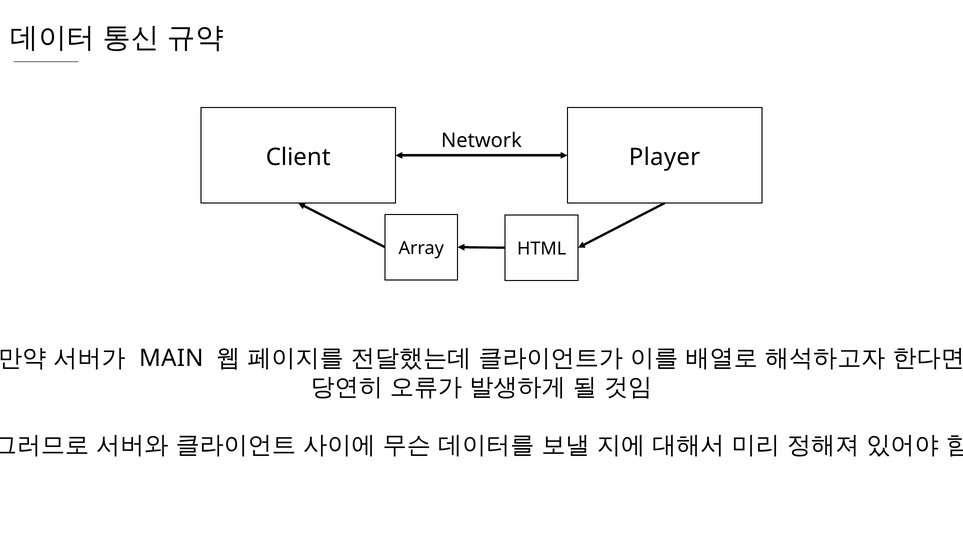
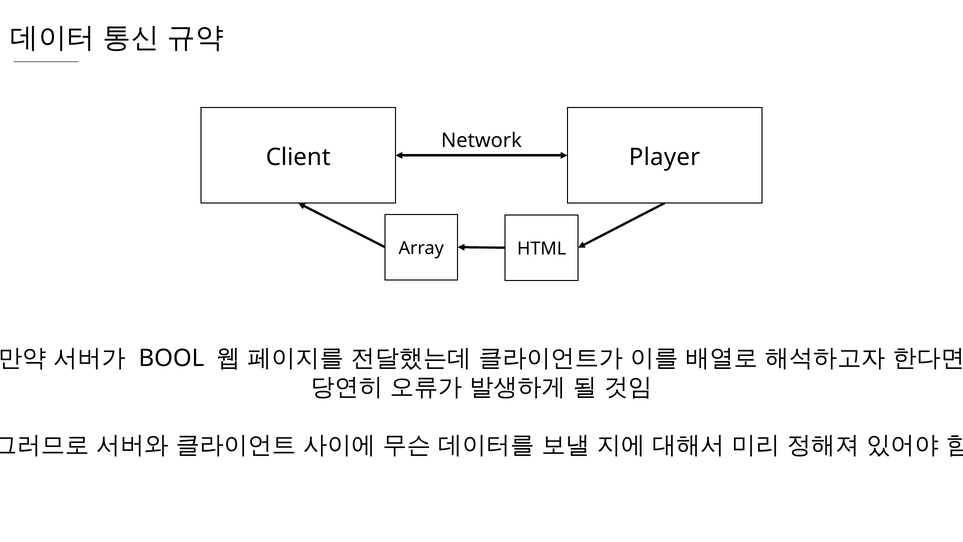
MAIN: MAIN -> BOOL
